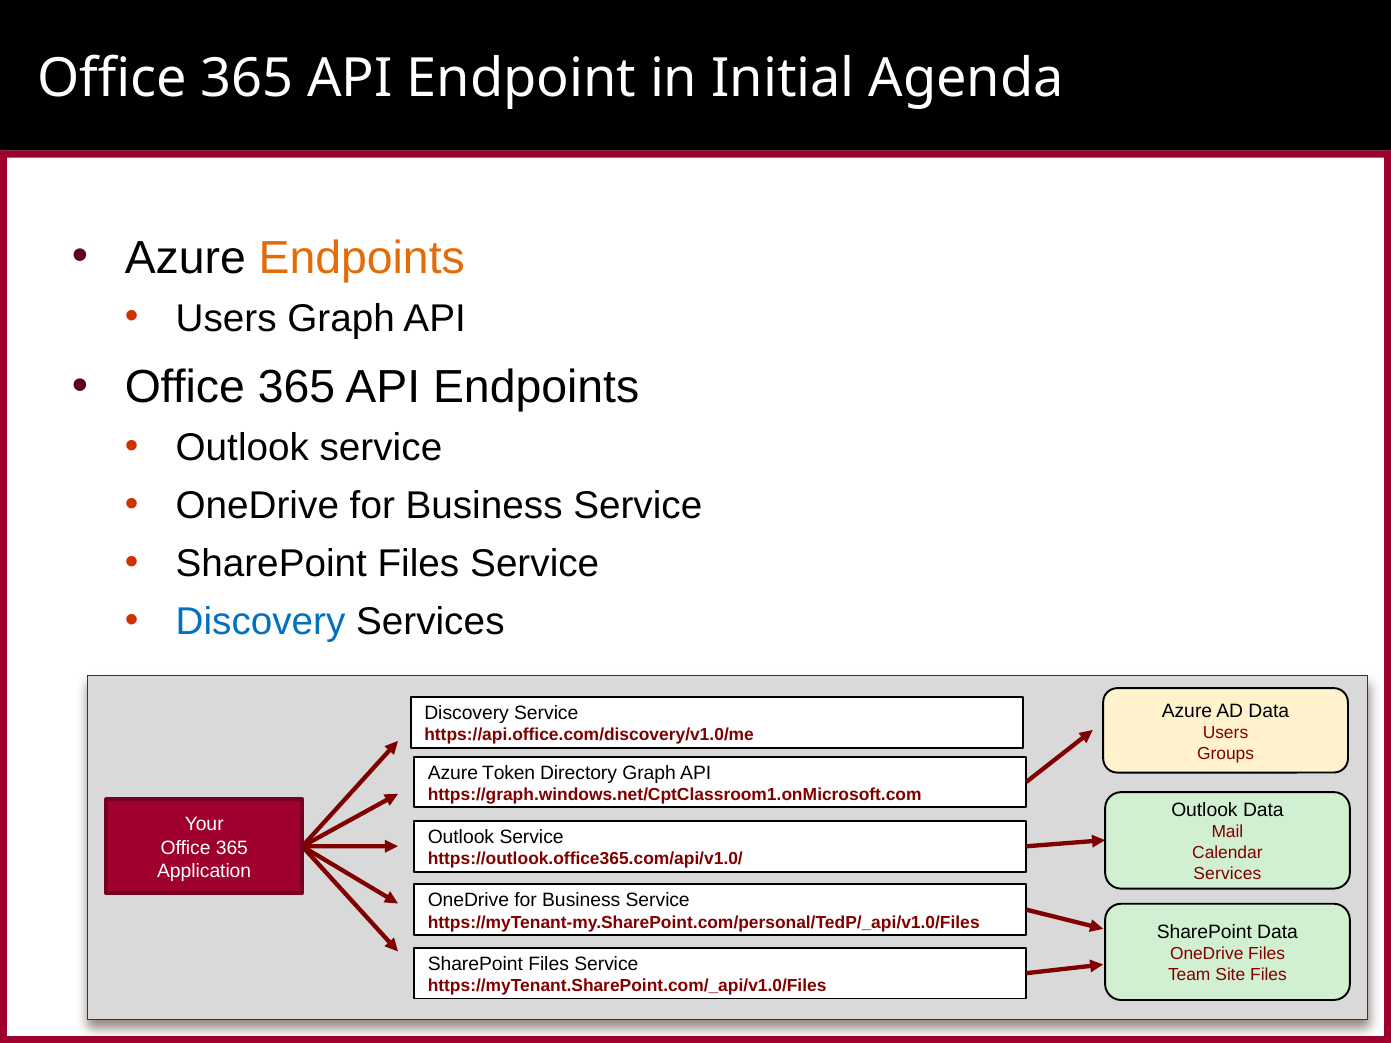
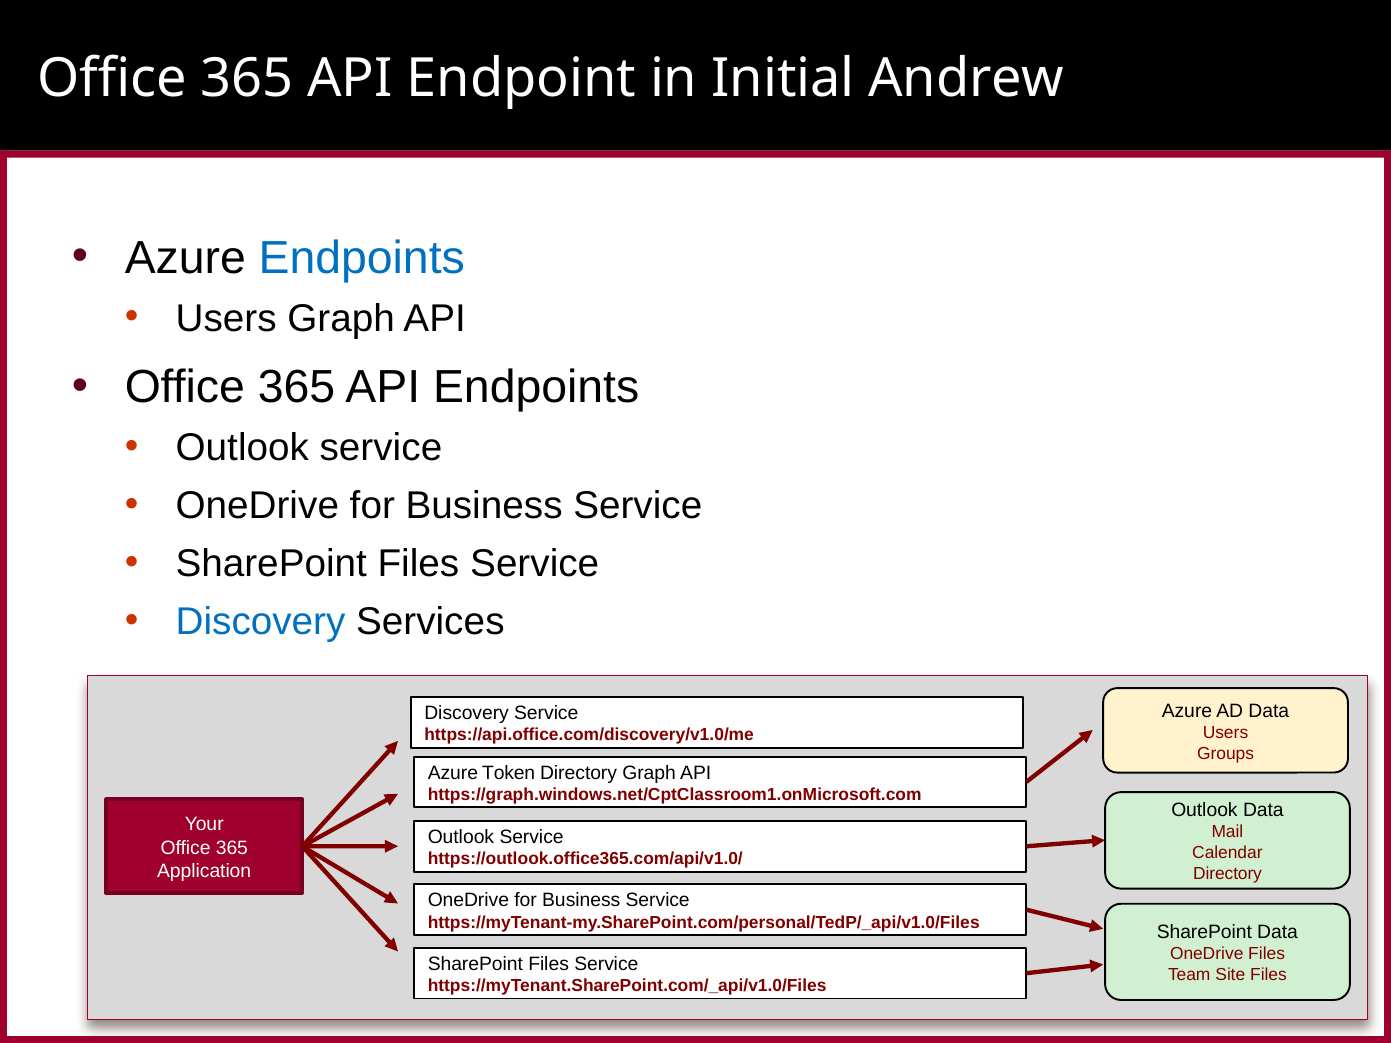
Agenda: Agenda -> Andrew
Endpoints at (362, 258) colour: orange -> blue
Services at (1227, 874): Services -> Directory
